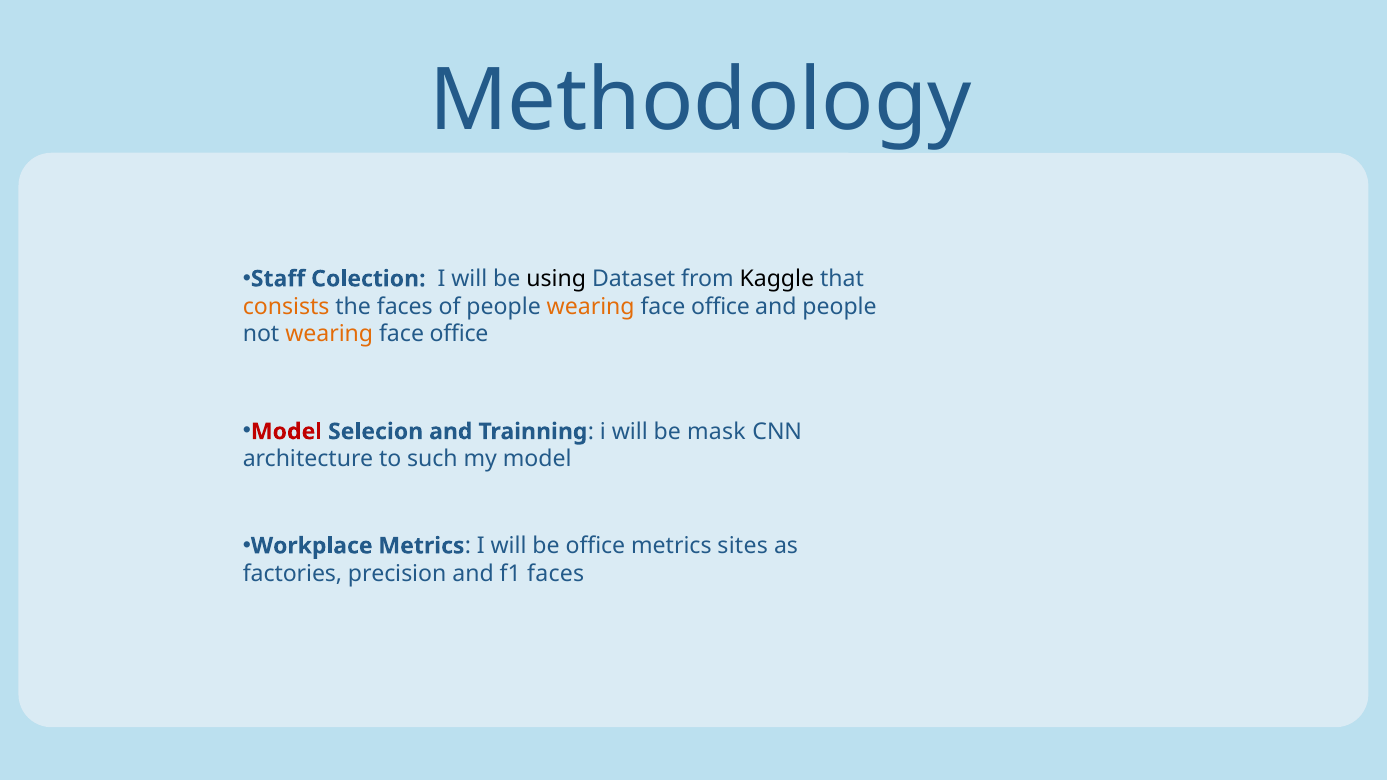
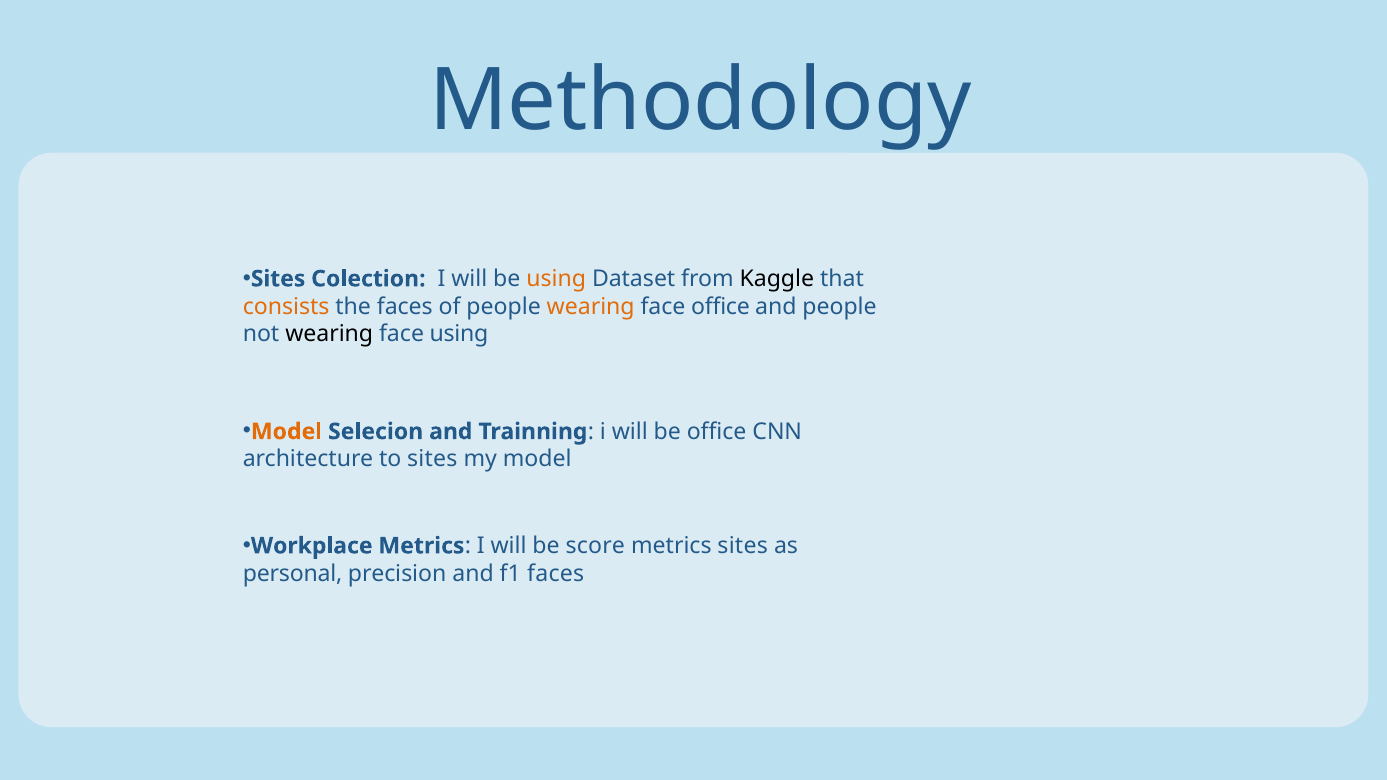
Staff at (278, 279): Staff -> Sites
using at (556, 279) colour: black -> orange
wearing at (329, 334) colour: orange -> black
office at (459, 334): office -> using
Model at (286, 432) colour: red -> orange
be mask: mask -> office
to such: such -> sites
be office: office -> score
factories: factories -> personal
